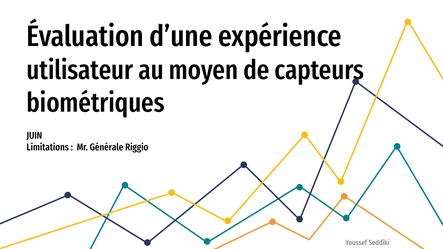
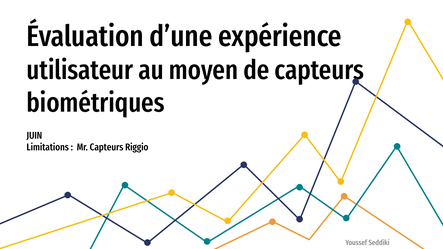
Mr Générale: Générale -> Capteurs
